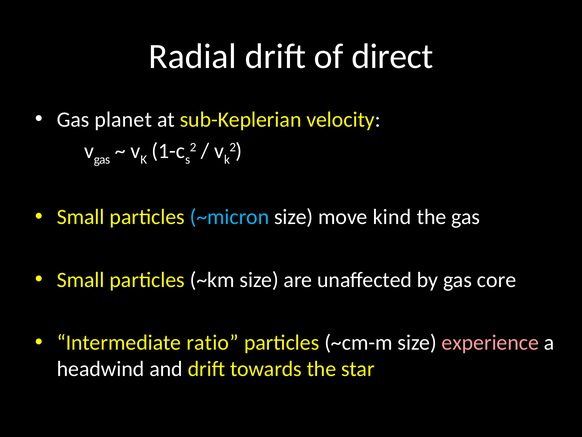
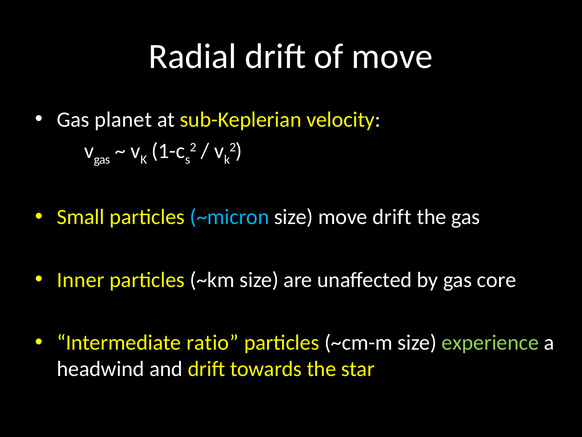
of direct: direct -> move
move kind: kind -> drift
Small at (81, 280): Small -> Inner
experience colour: pink -> light green
